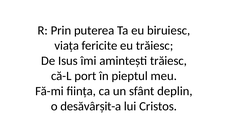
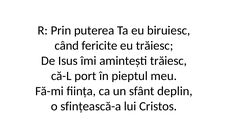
viața: viața -> când
desăvârșit-a: desăvârșit-a -> sfințească-a
